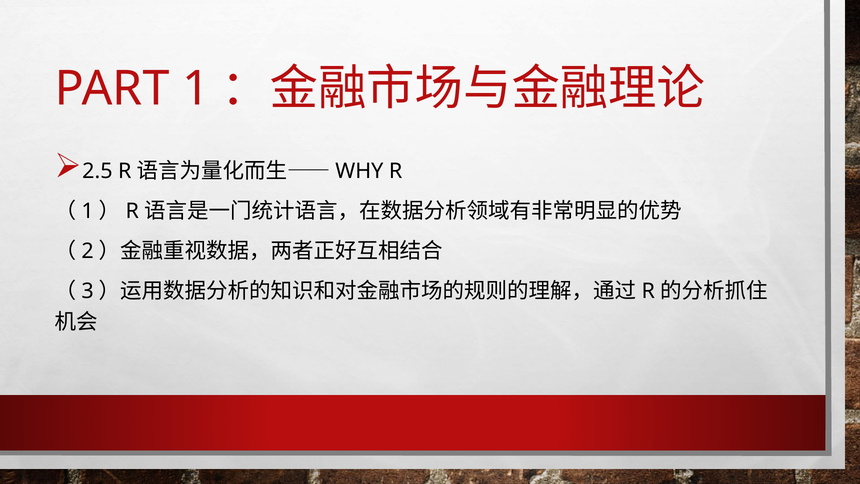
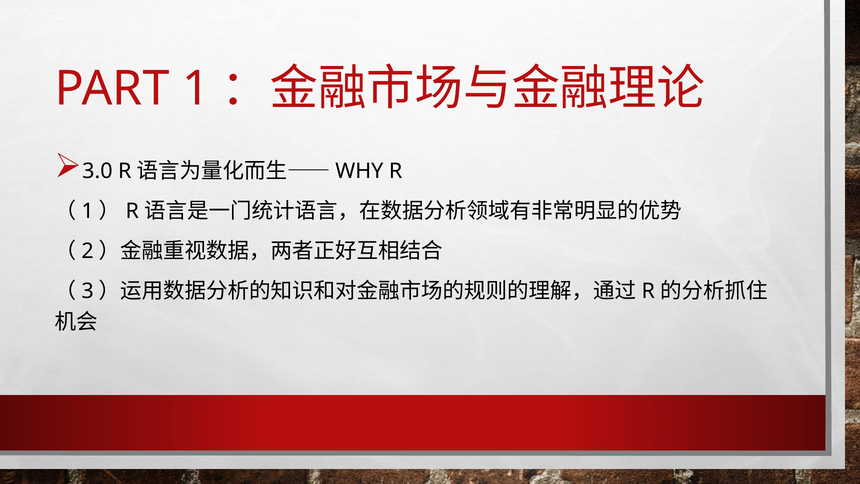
2.5: 2.5 -> 3.0
